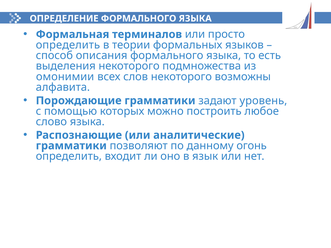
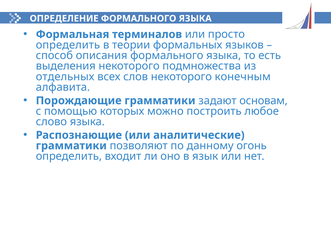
омонимии: омонимии -> отдельных
возможны: возможны -> конечным
уровень: уровень -> основам
